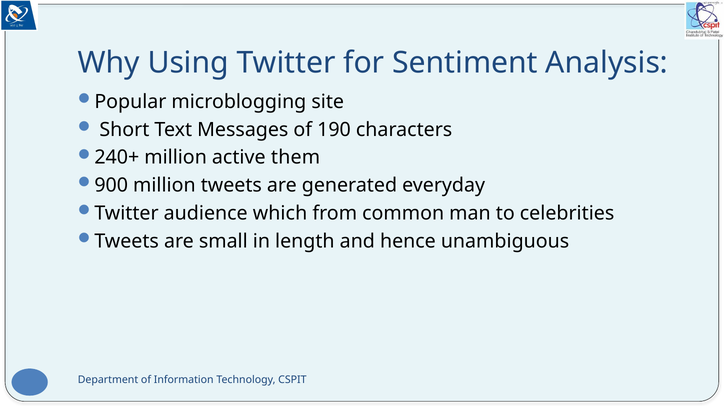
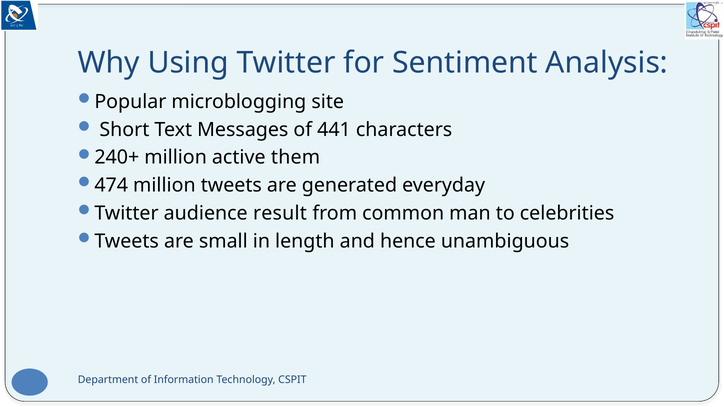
190: 190 -> 441
900: 900 -> 474
which: which -> result
